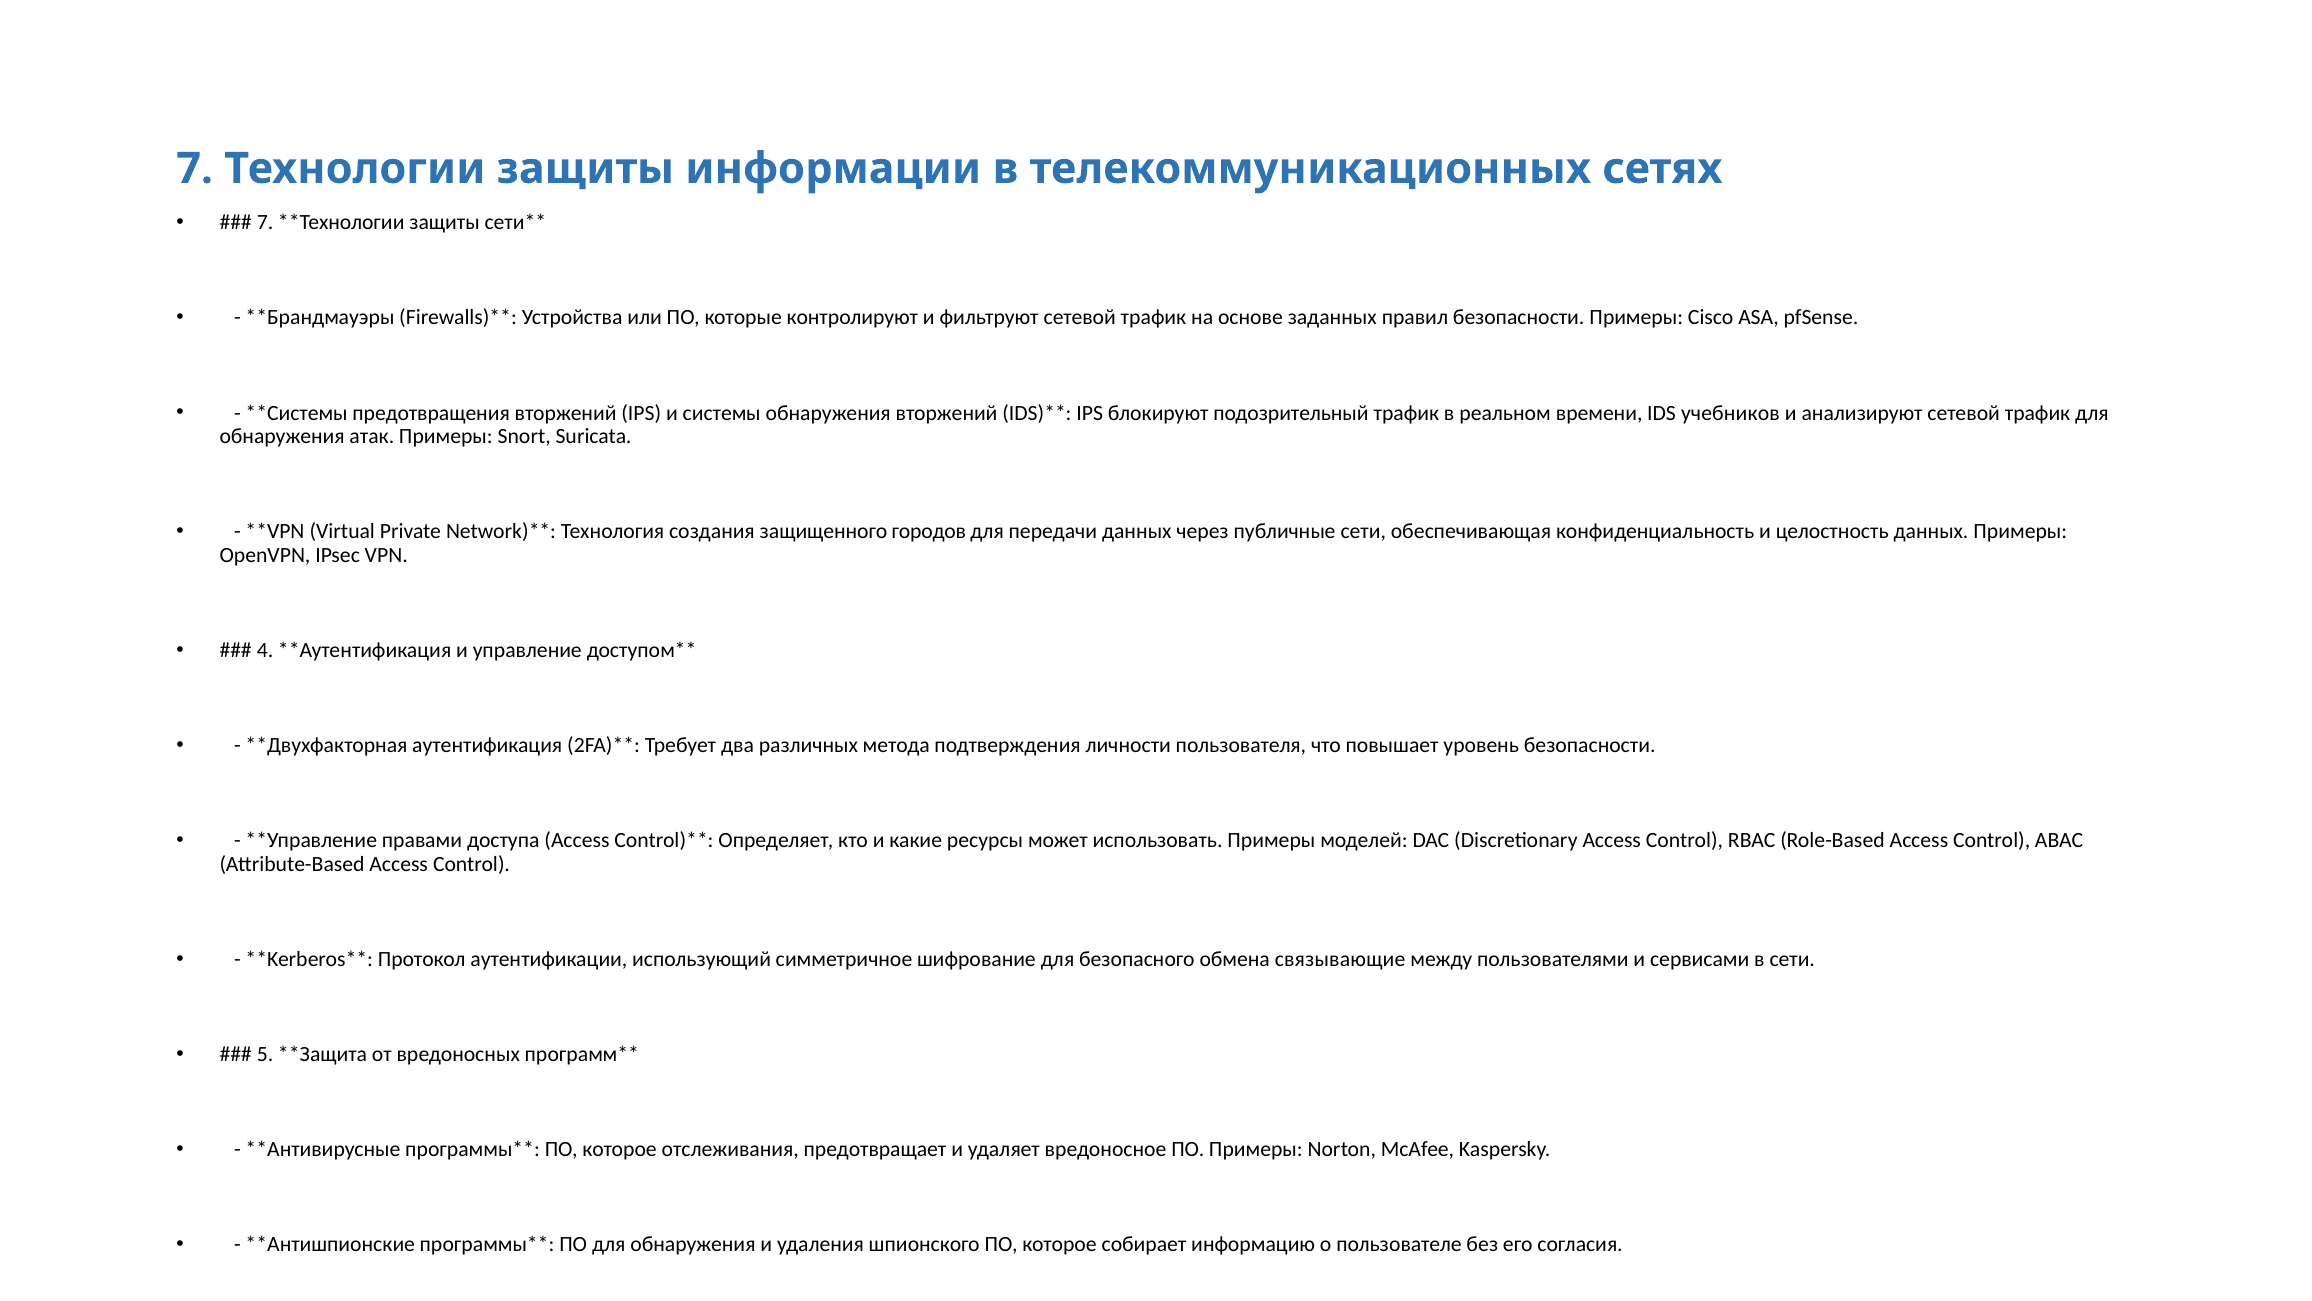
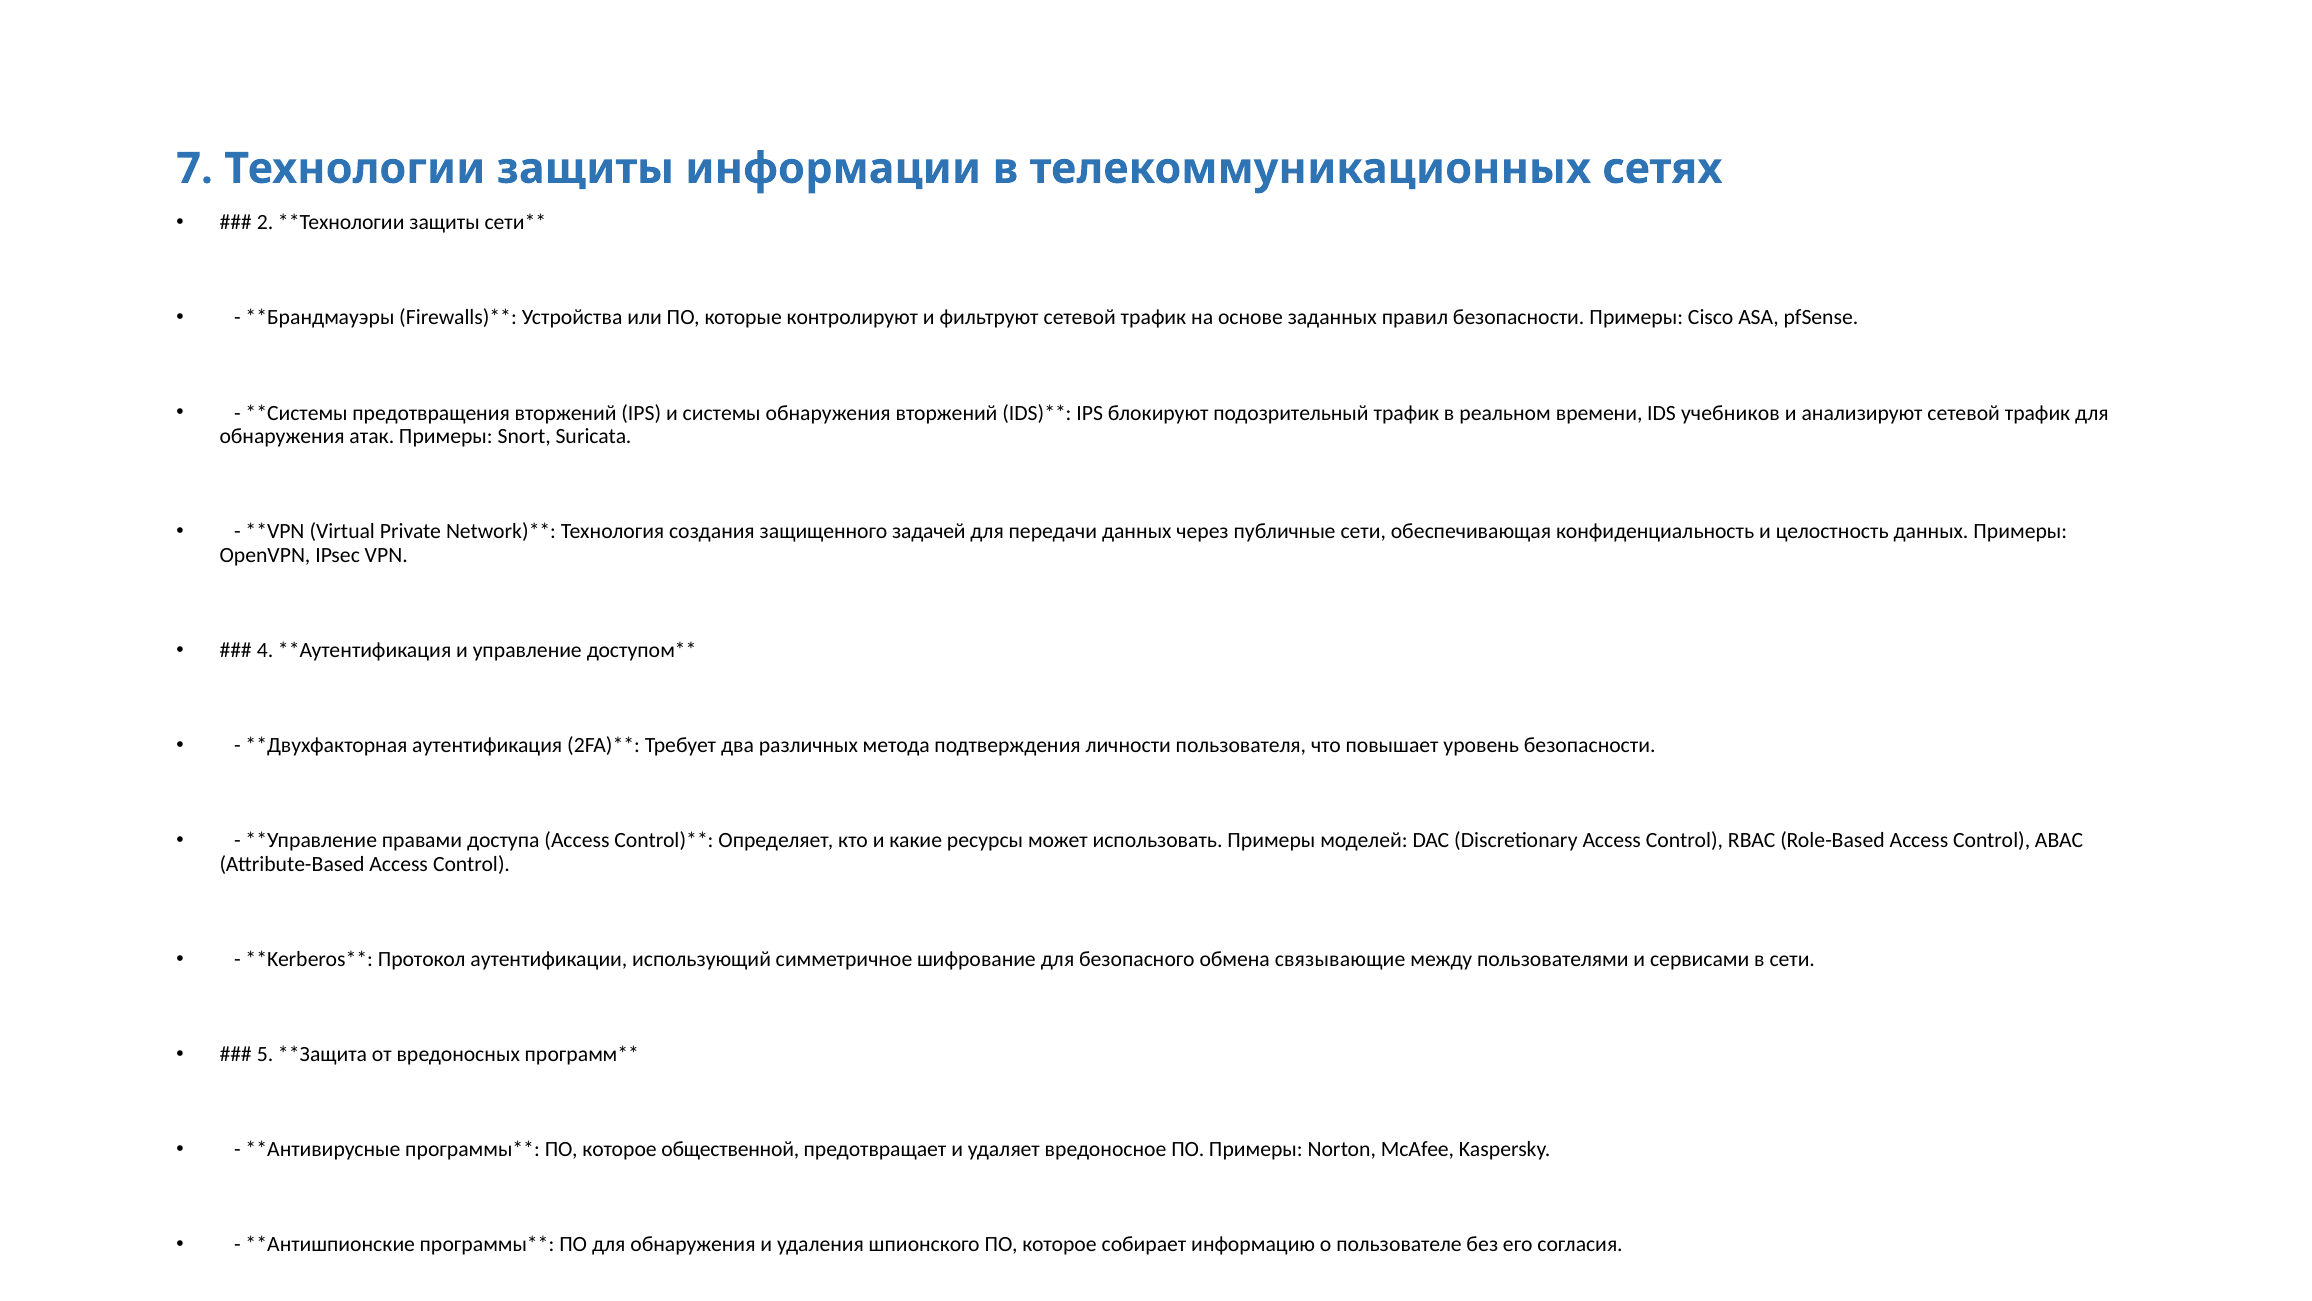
7 at (265, 223): 7 -> 2
городов: городов -> задачей
отслеживания: отслеживания -> общественной
